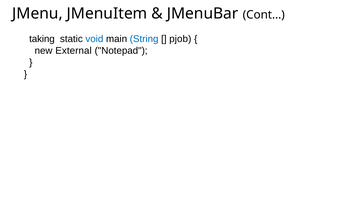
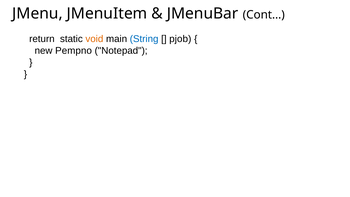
taking: taking -> return
void colour: blue -> orange
External: External -> Pempno
